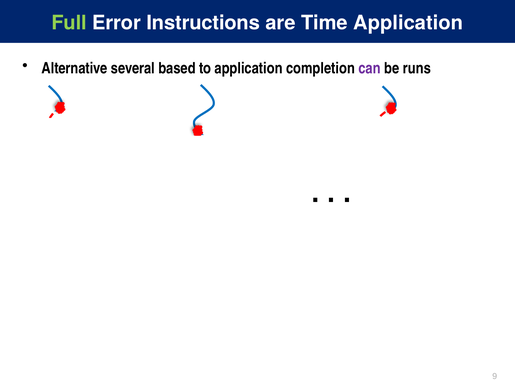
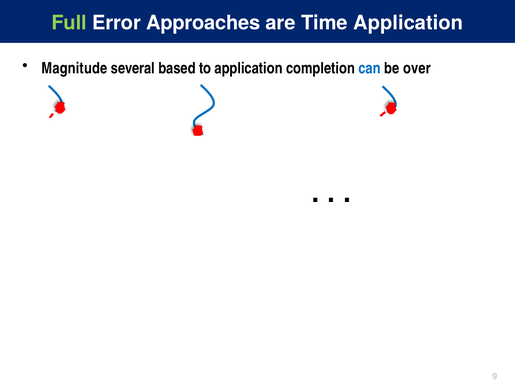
Instructions: Instructions -> Approaches
Alternative: Alternative -> Magnitude
can colour: purple -> blue
runs: runs -> over
